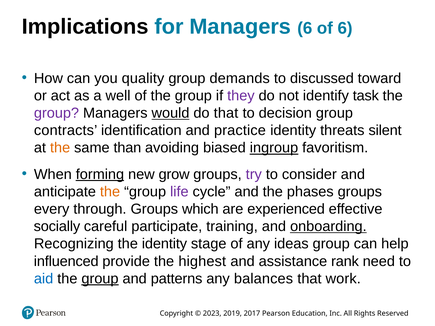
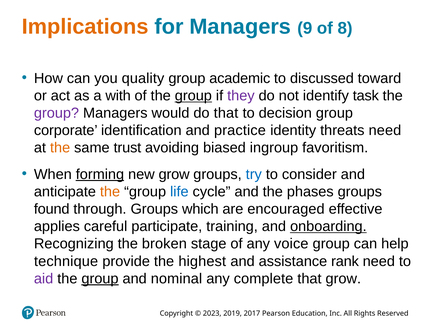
Implications colour: black -> orange
Managers 6: 6 -> 9
of 6: 6 -> 8
demands: demands -> academic
well: well -> with
group at (193, 96) underline: none -> present
would underline: present -> none
contracts: contracts -> corporate
threats silent: silent -> need
than: than -> trust
ingroup underline: present -> none
try colour: purple -> blue
life colour: purple -> blue
every: every -> found
experienced: experienced -> encouraged
socially: socially -> applies
the identity: identity -> broken
ideas: ideas -> voice
influenced: influenced -> technique
aid colour: blue -> purple
patterns: patterns -> nominal
balances: balances -> complete
that work: work -> grow
